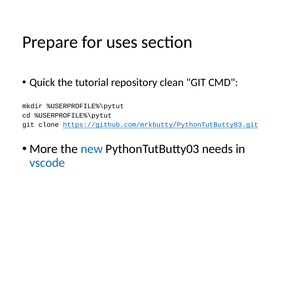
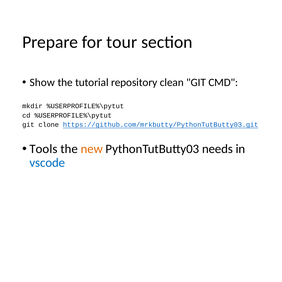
uses: uses -> tour
Quick: Quick -> Show
More: More -> Tools
new colour: blue -> orange
